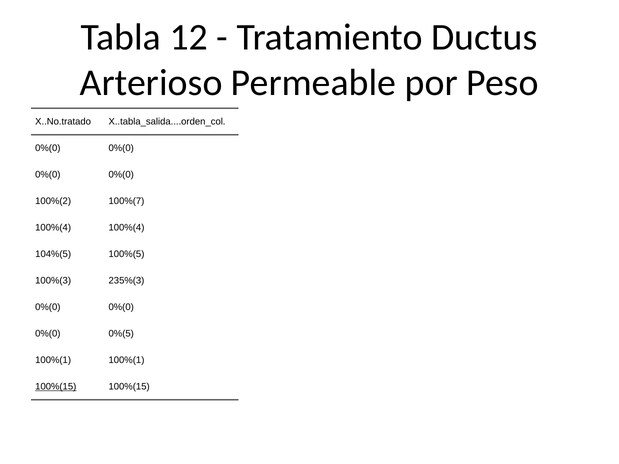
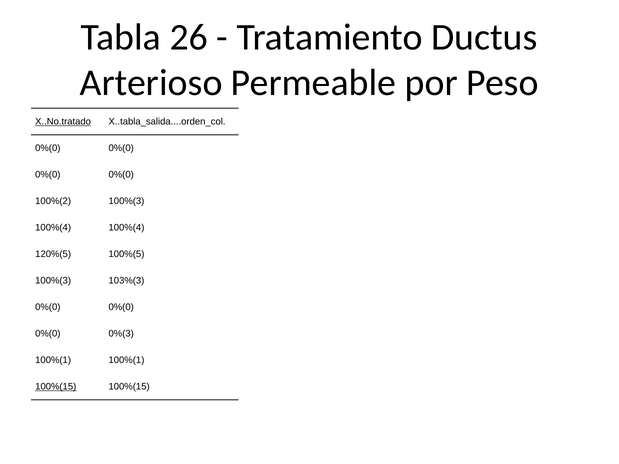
12: 12 -> 26
X..No.tratado underline: none -> present
100%(2 100%(7: 100%(7 -> 100%(3
104%(5: 104%(5 -> 120%(5
235%(3: 235%(3 -> 103%(3
0%(5: 0%(5 -> 0%(3
